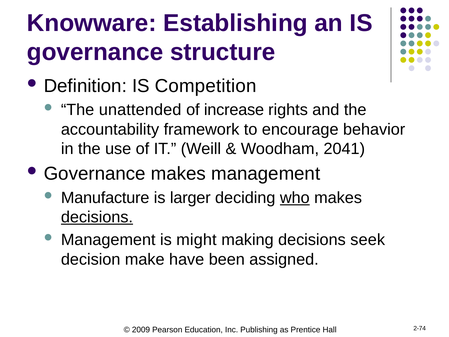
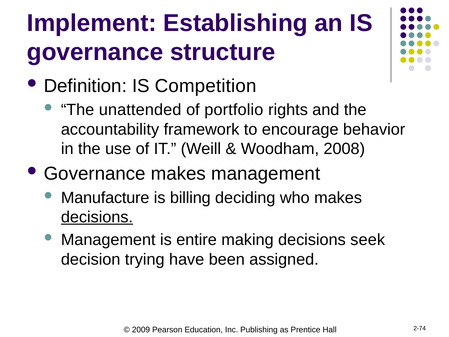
Knowware: Knowware -> Implement
increase: increase -> portfolio
2041: 2041 -> 2008
larger: larger -> billing
who underline: present -> none
might: might -> entire
make: make -> trying
